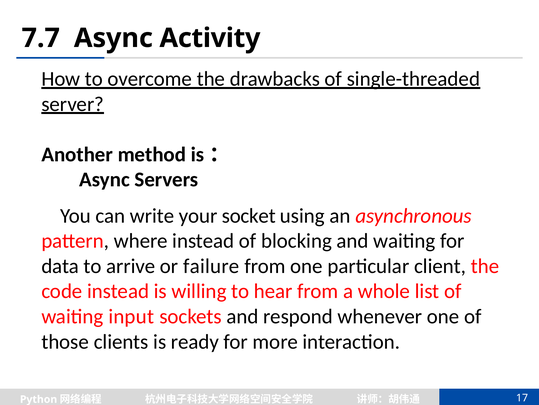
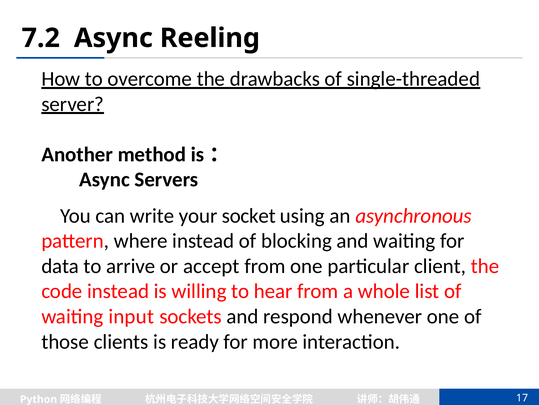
7.7: 7.7 -> 7.2
Activity: Activity -> Reeling
failure: failure -> accept
